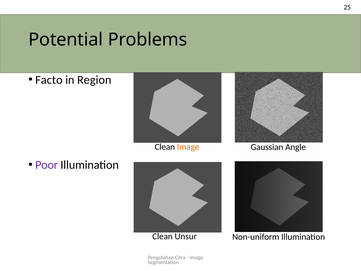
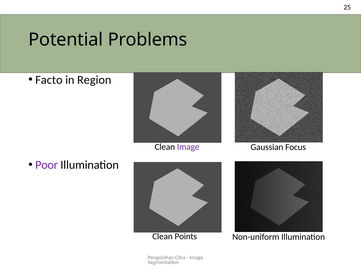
Image at (188, 147) colour: orange -> purple
Angle: Angle -> Focus
Unsur: Unsur -> Points
